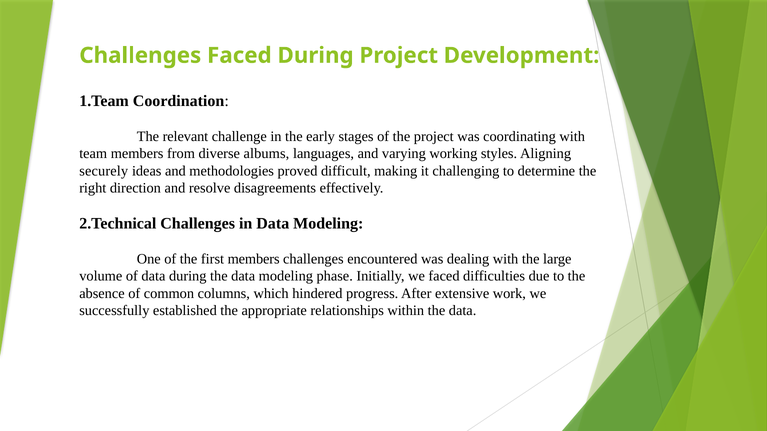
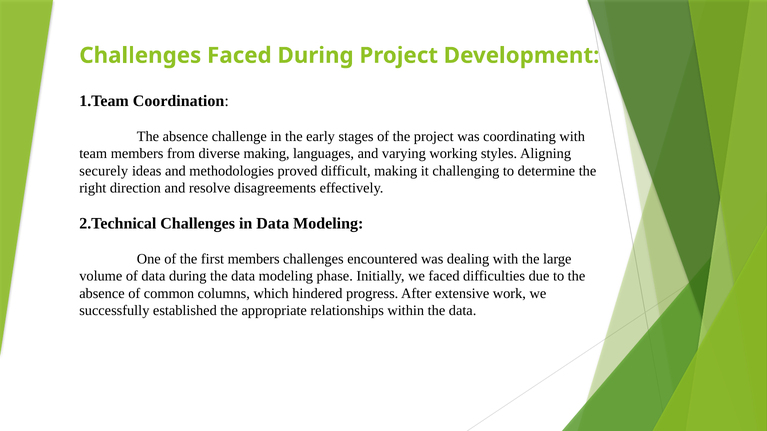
relevant at (185, 136): relevant -> absence
diverse albums: albums -> making
